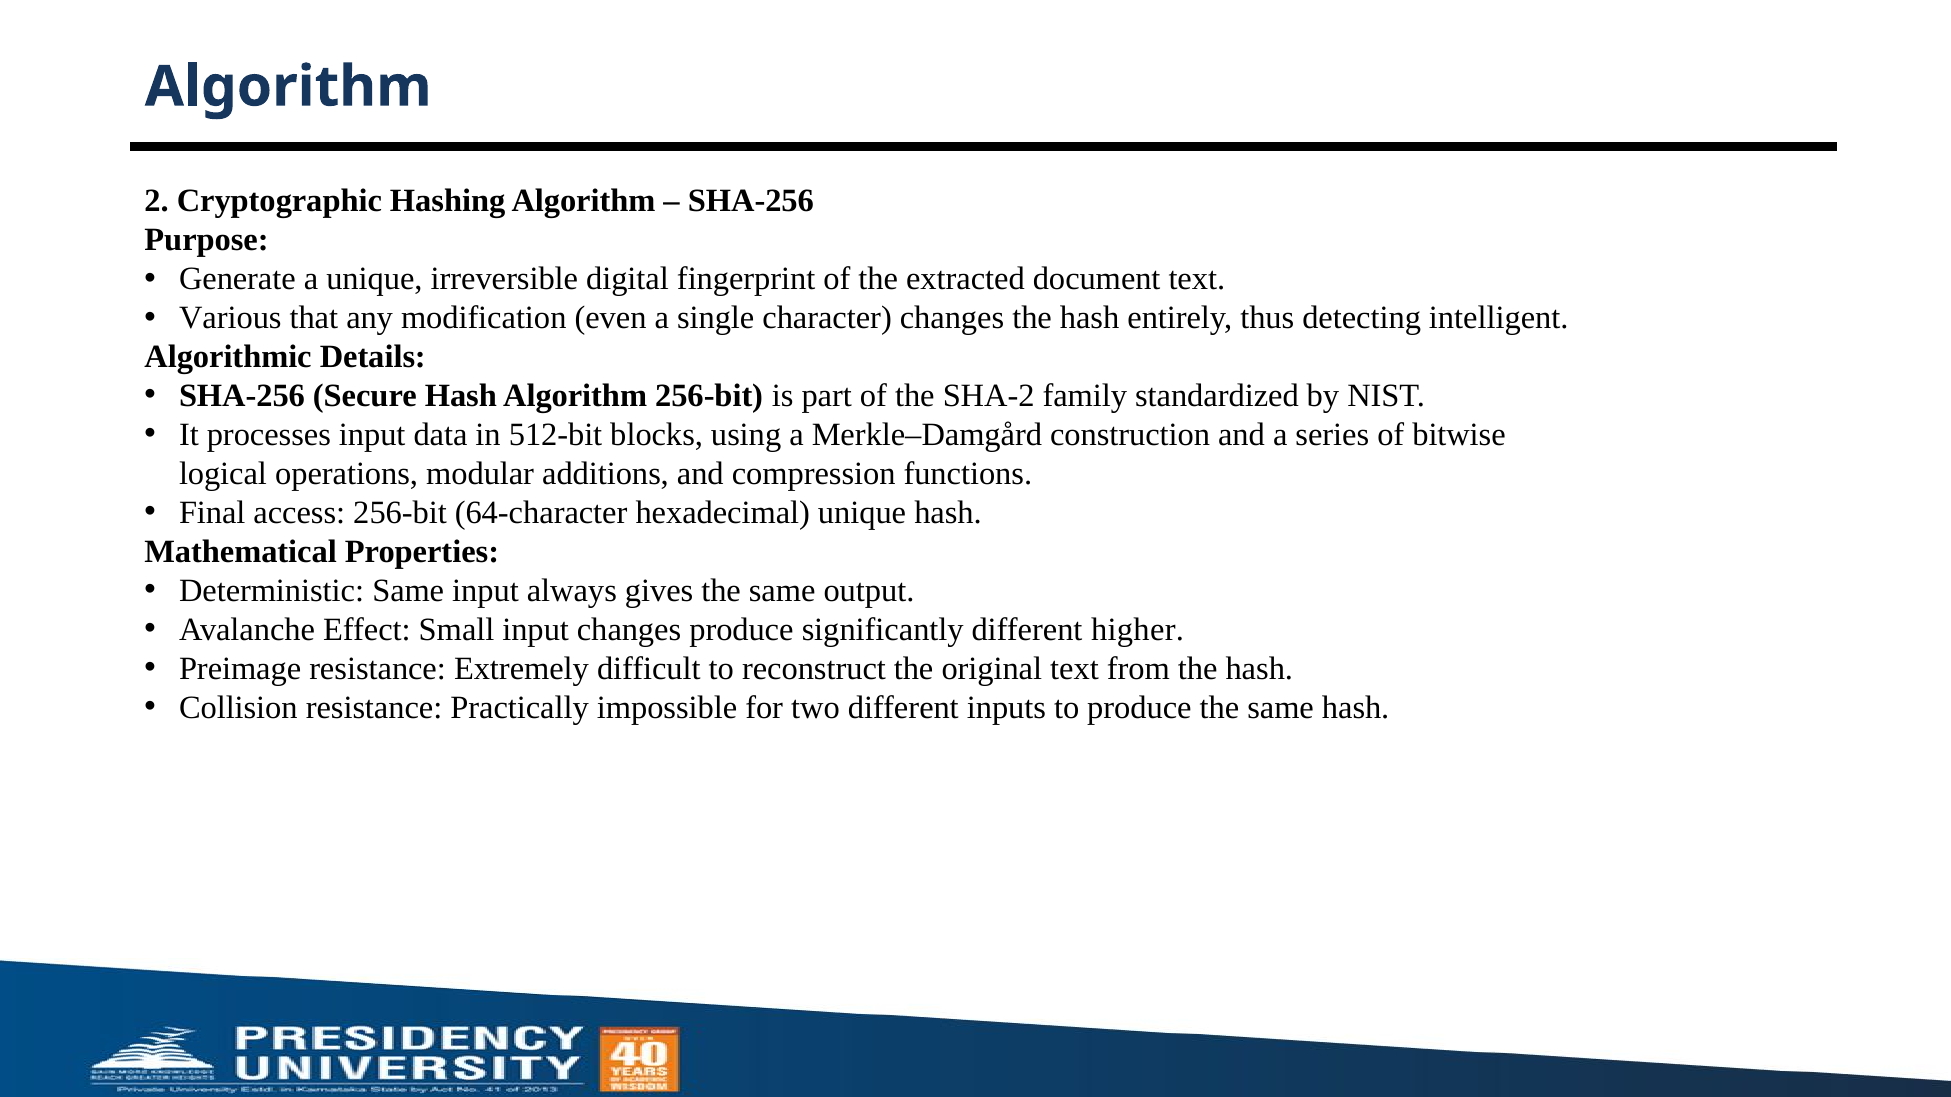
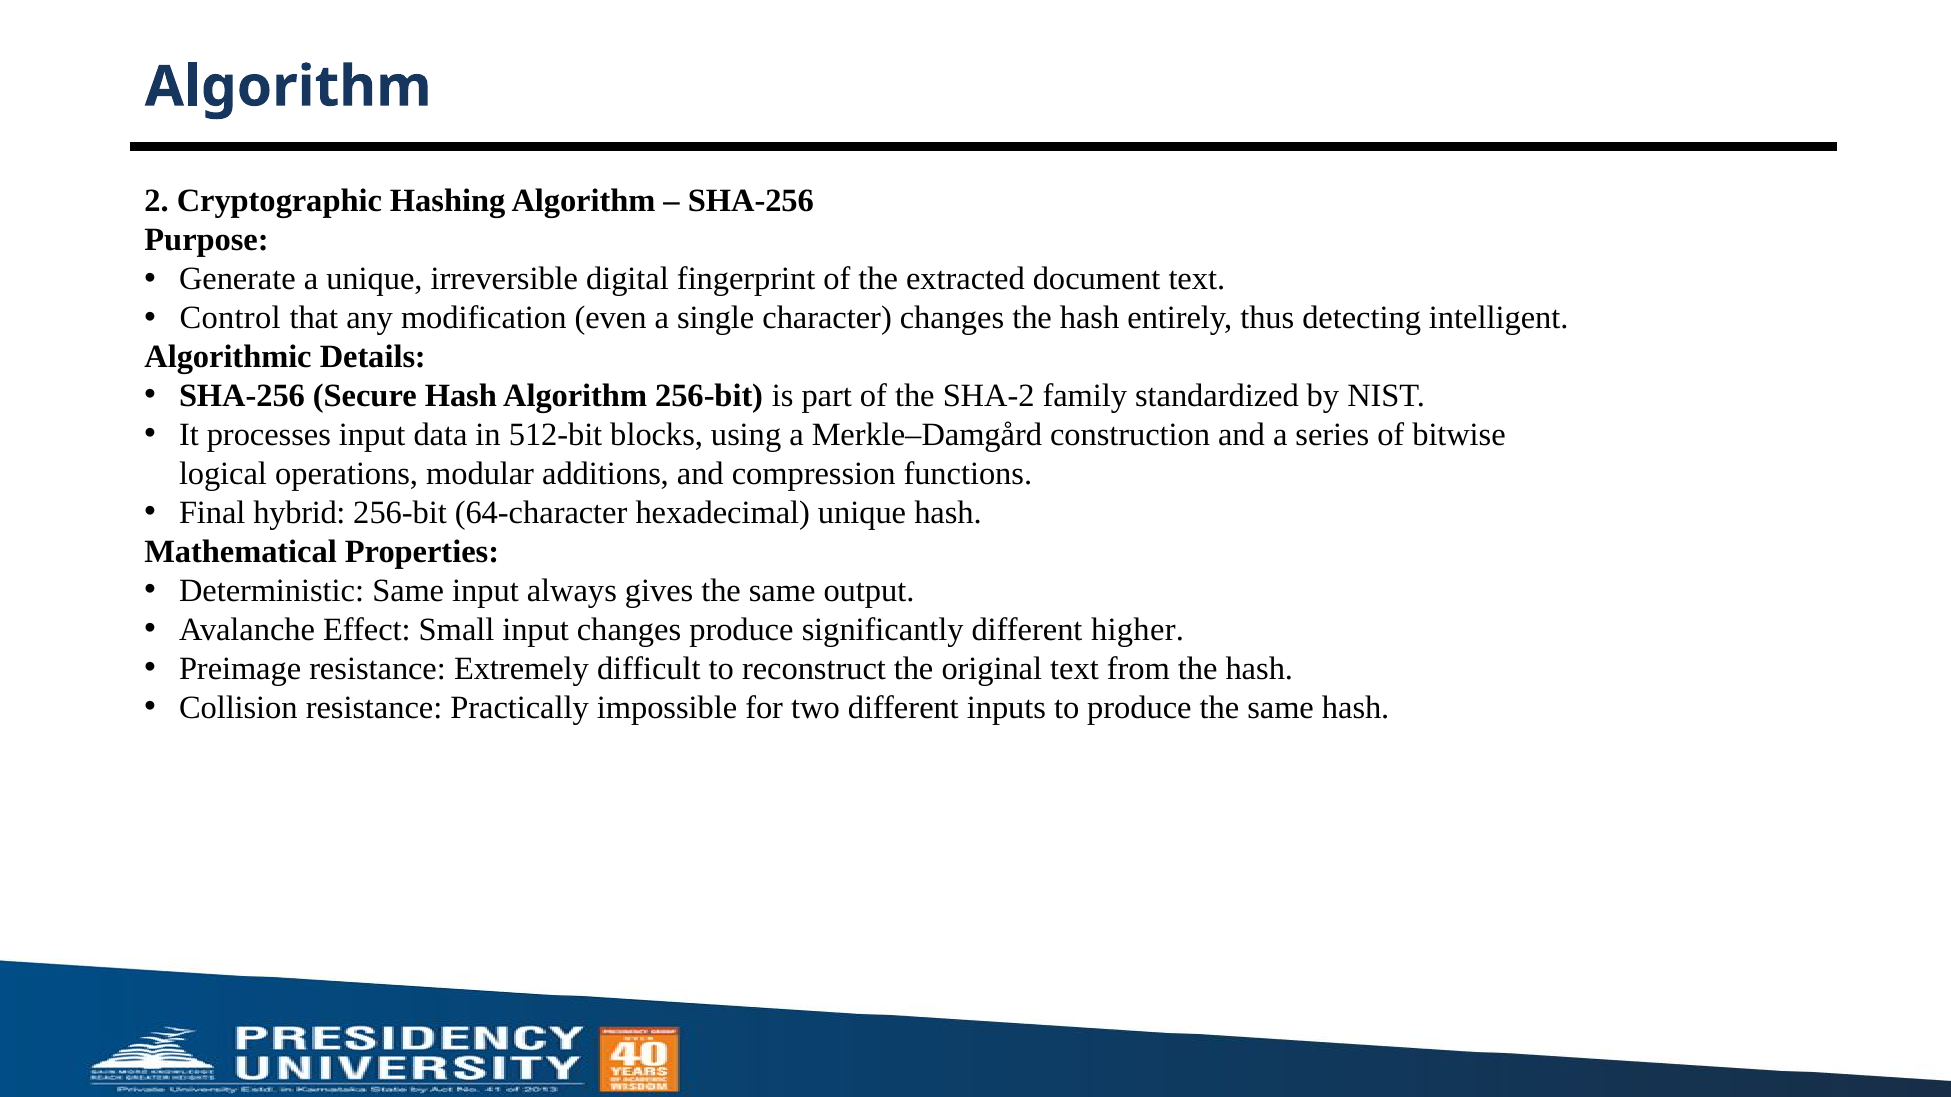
Various: Various -> Control
access: access -> hybrid
